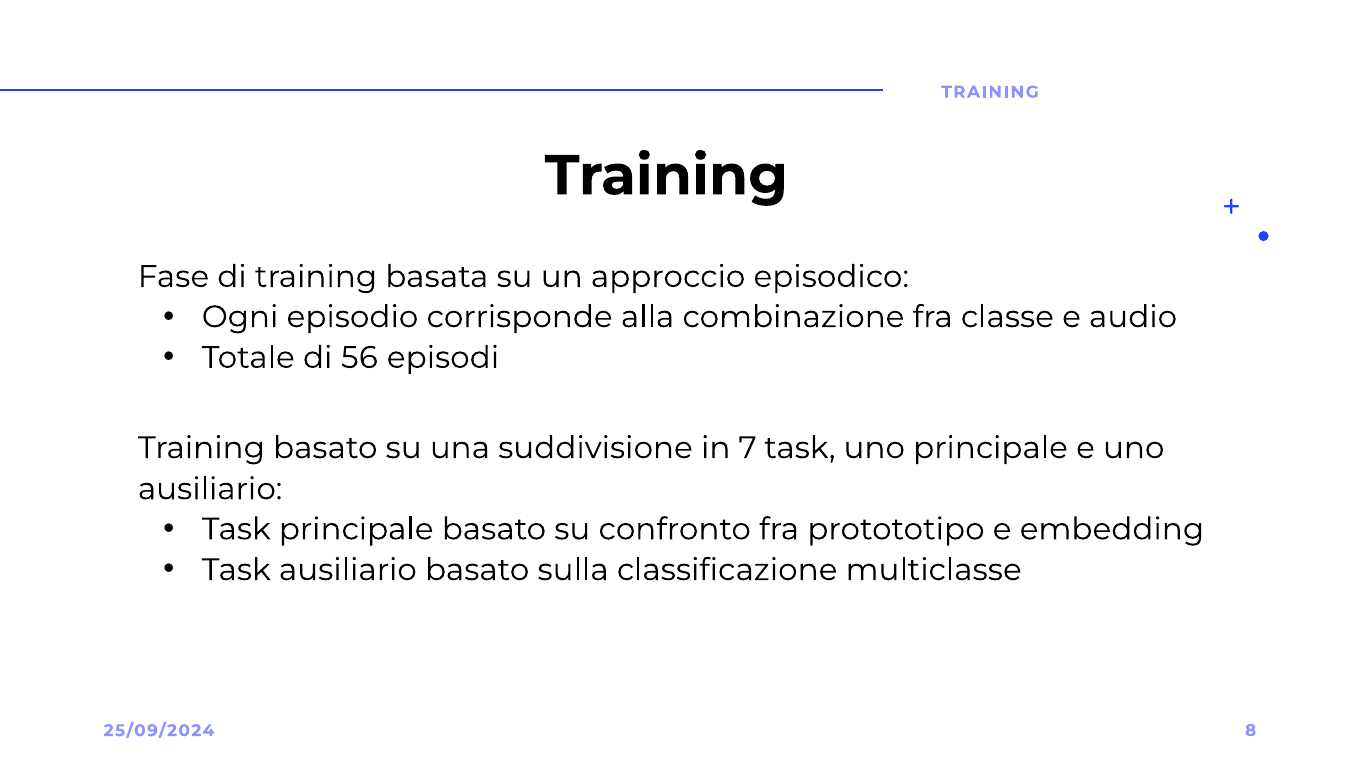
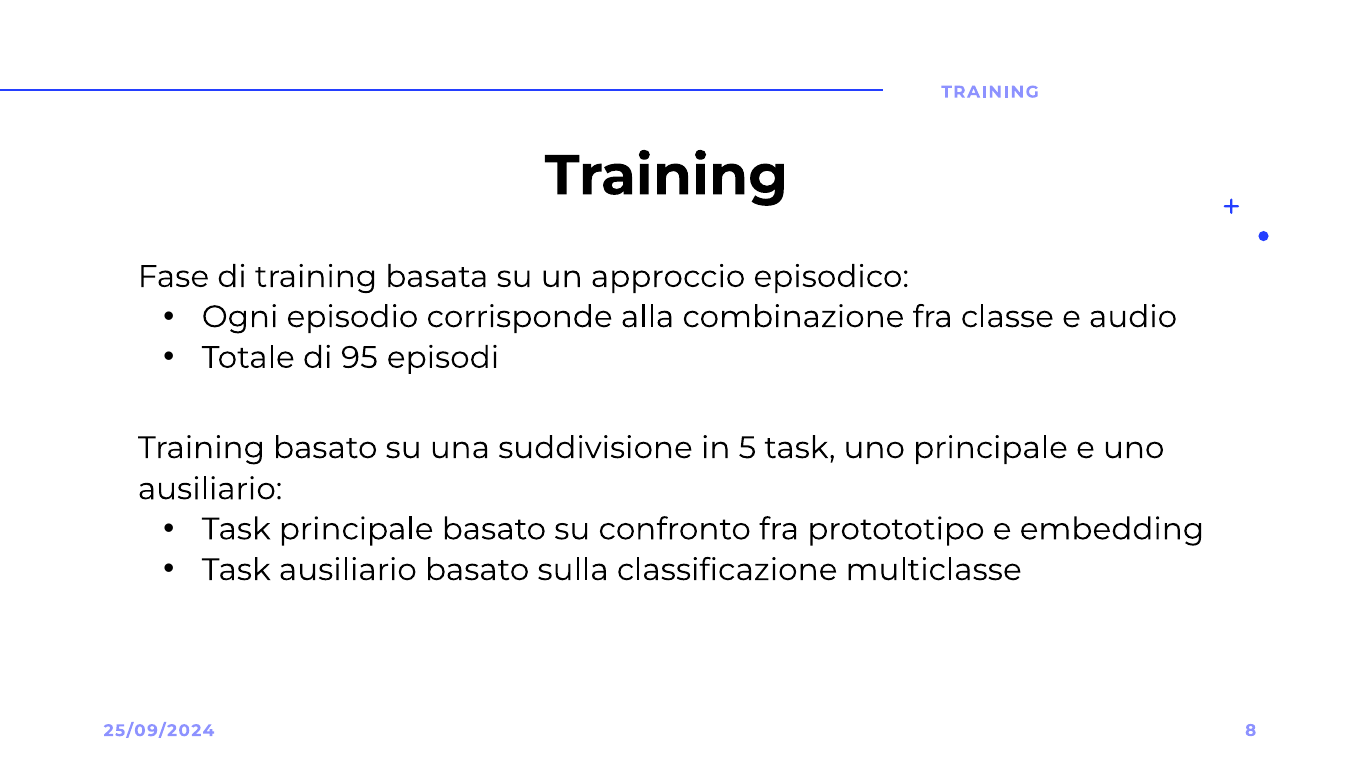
56: 56 -> 95
7: 7 -> 5
